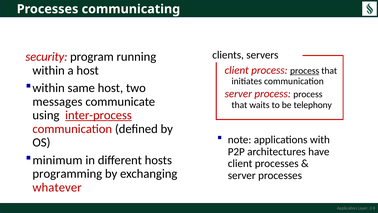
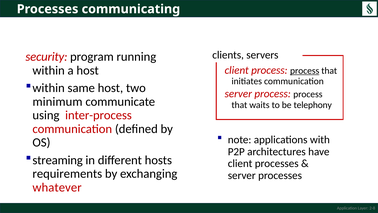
messages: messages -> minimum
inter-process underline: present -> none
minimum: minimum -> streaming
programming: programming -> requirements
